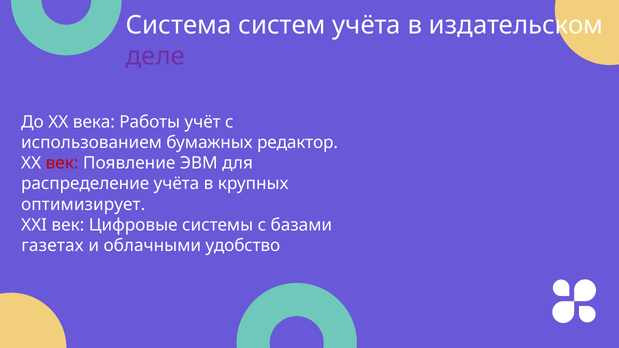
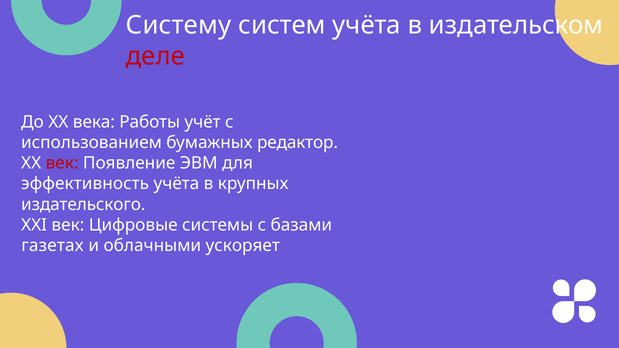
Система: Система -> Систему
деле colour: purple -> red
распределение: распределение -> эффективность
оптимизирует: оптимизирует -> издательского
удобство: удобство -> ускоряет
